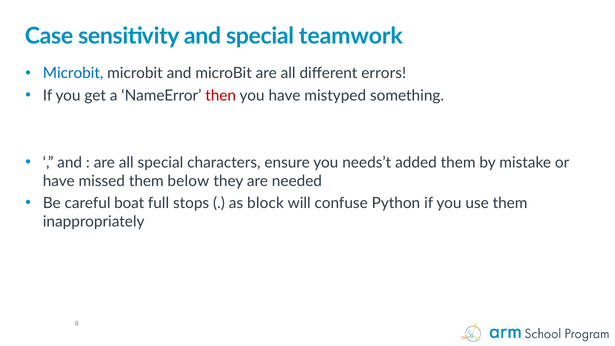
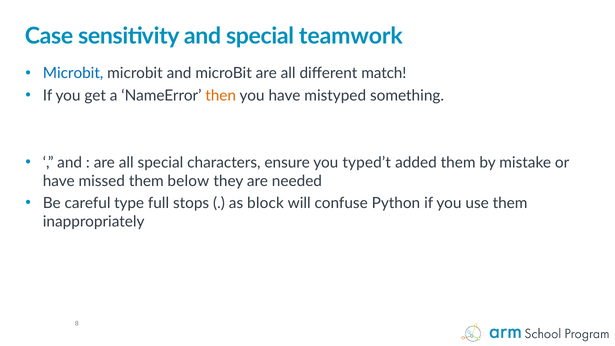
errors: errors -> match
then colour: red -> orange
needs’t: needs’t -> typed’t
boat: boat -> type
